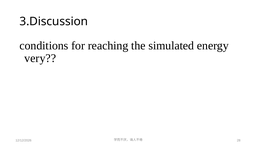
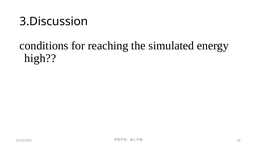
very: very -> high
